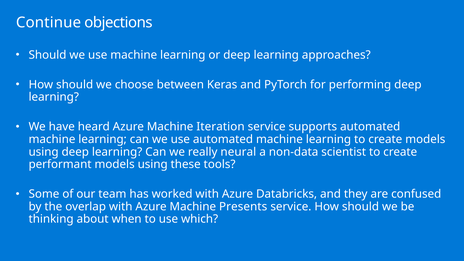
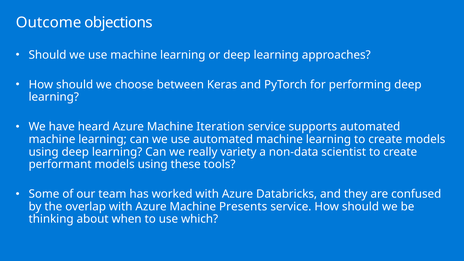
Continue: Continue -> Outcome
neural: neural -> variety
